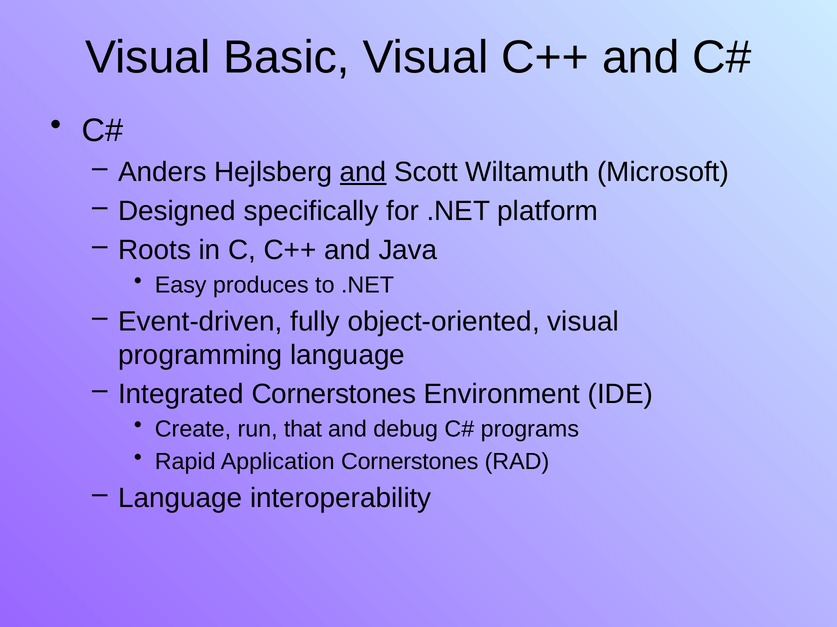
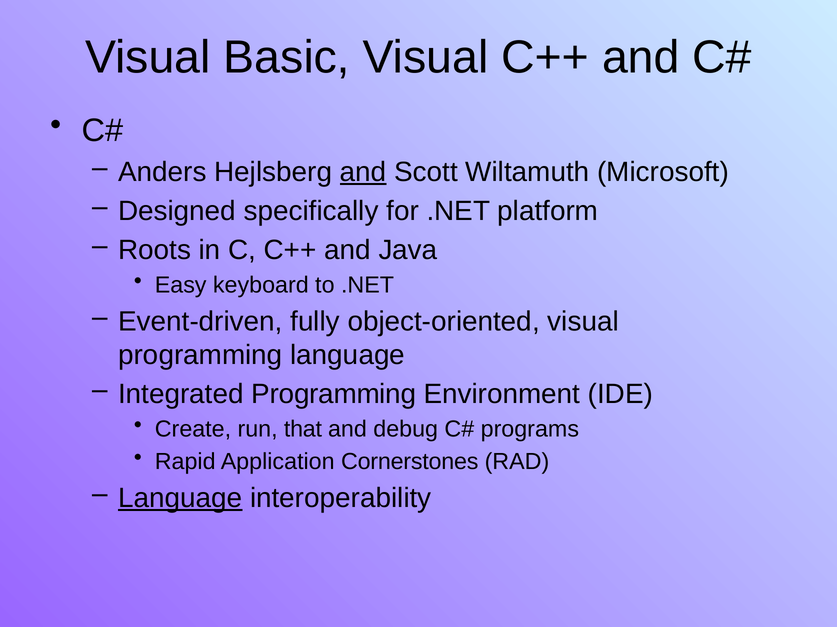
produces: produces -> keyboard
Integrated Cornerstones: Cornerstones -> Programming
Language at (180, 499) underline: none -> present
